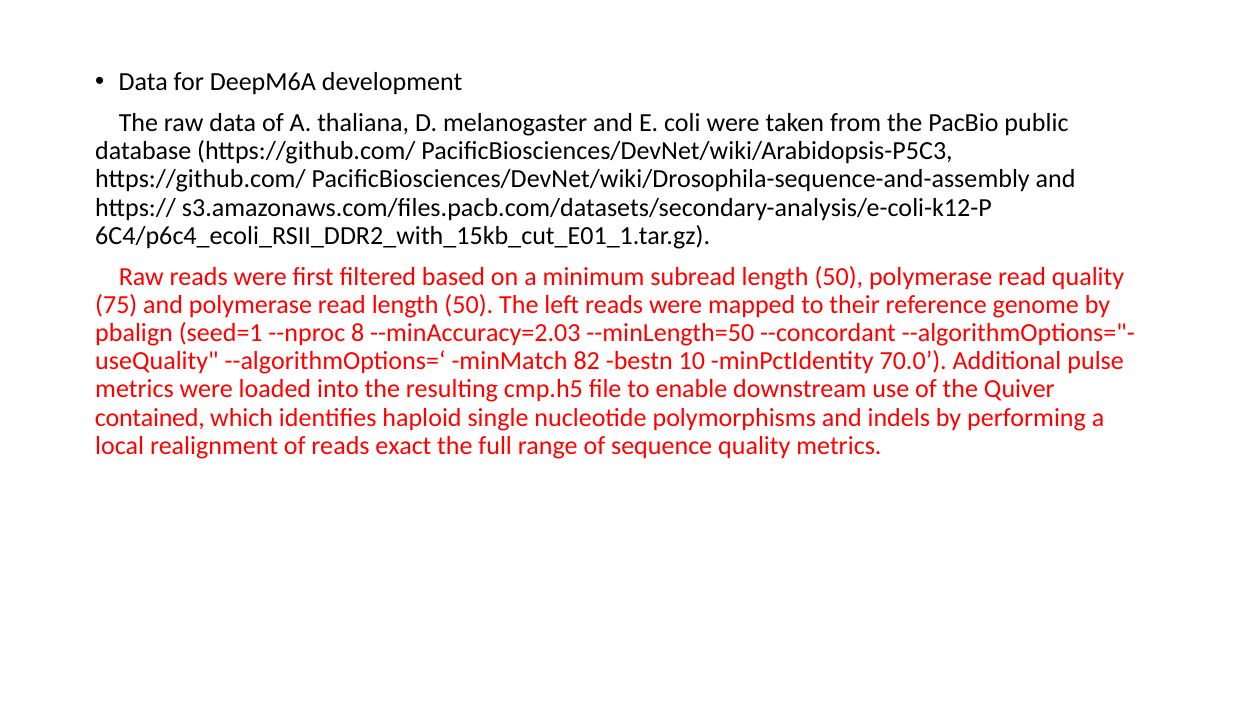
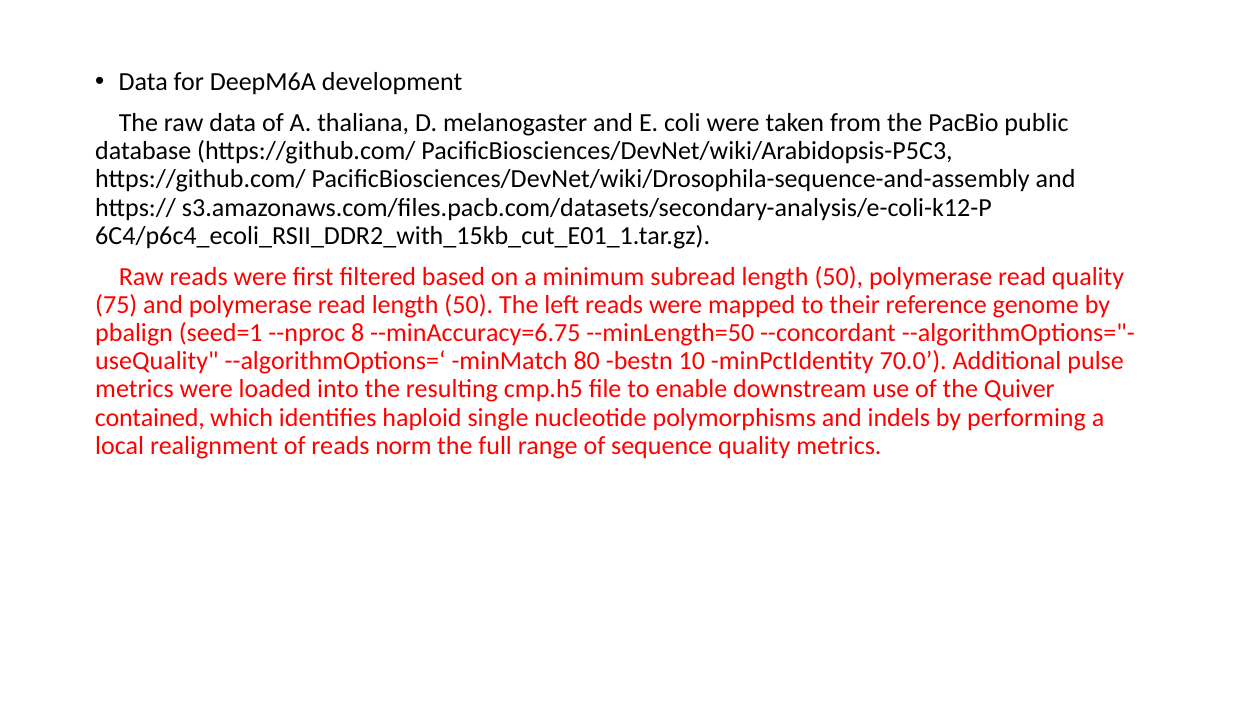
--minAccuracy=2.03: --minAccuracy=2.03 -> --minAccuracy=6.75
82: 82 -> 80
exact: exact -> norm
